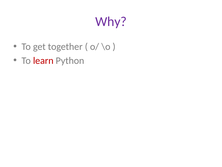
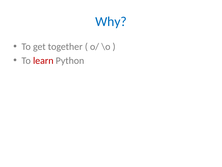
Why colour: purple -> blue
